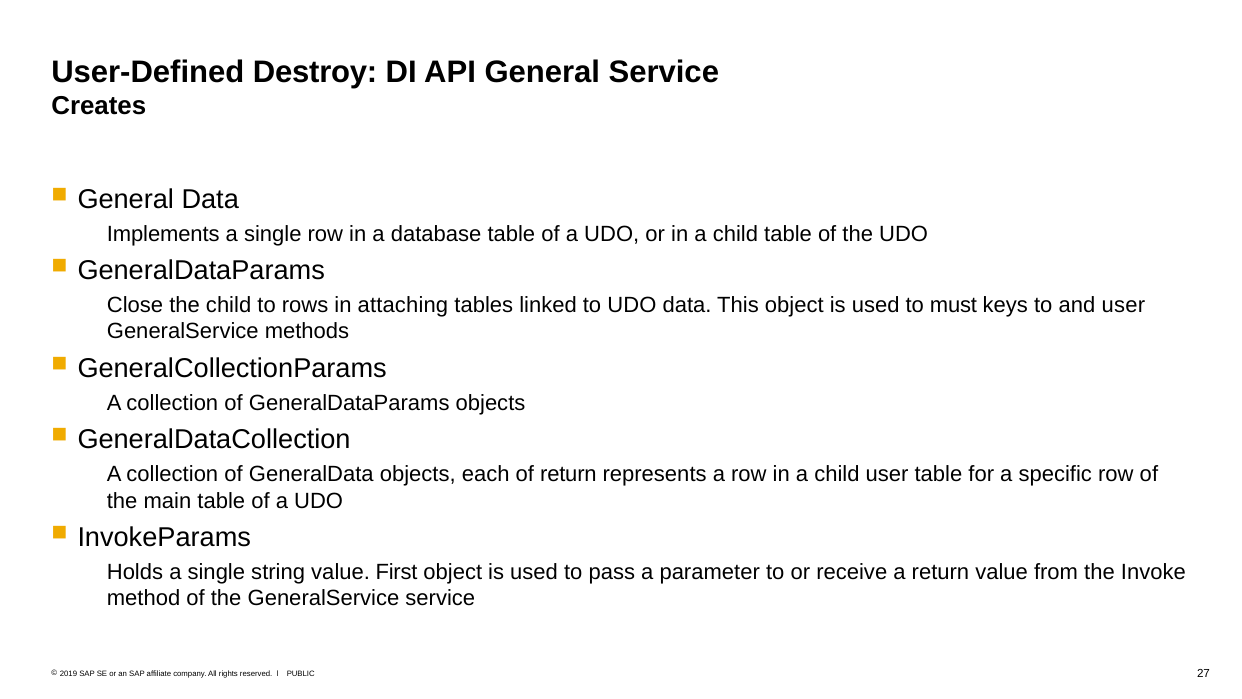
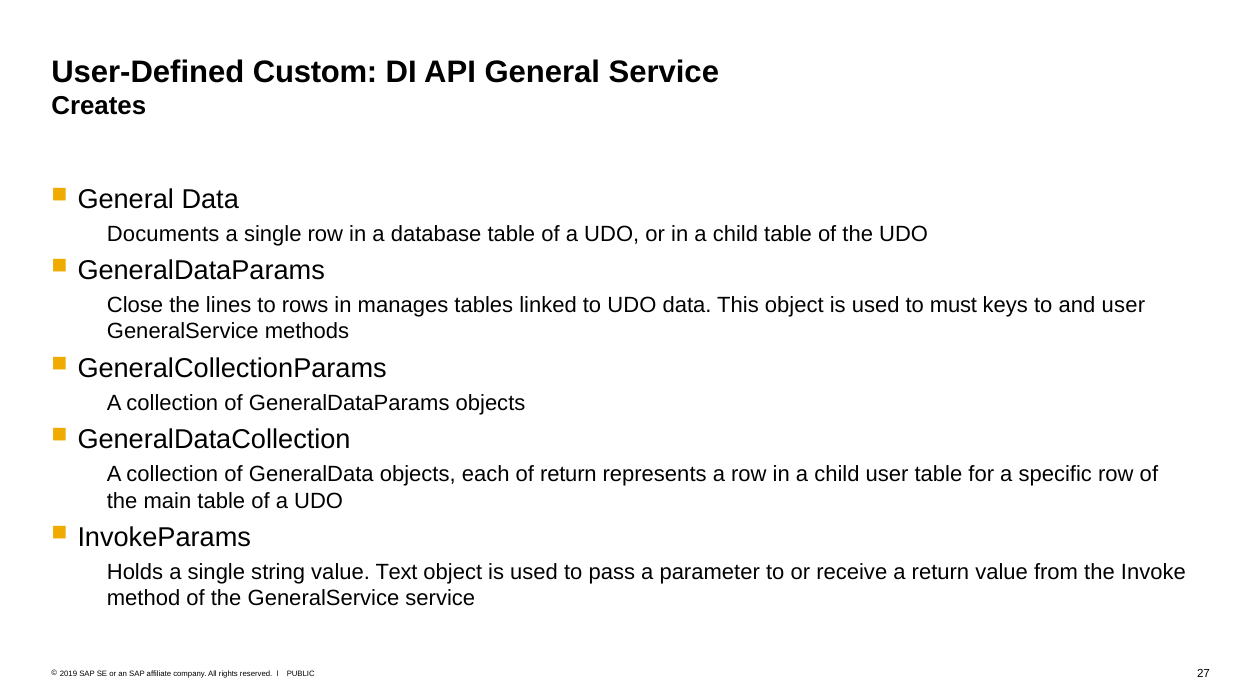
Destroy: Destroy -> Custom
Implements: Implements -> Documents
the child: child -> lines
attaching: attaching -> manages
First: First -> Text
